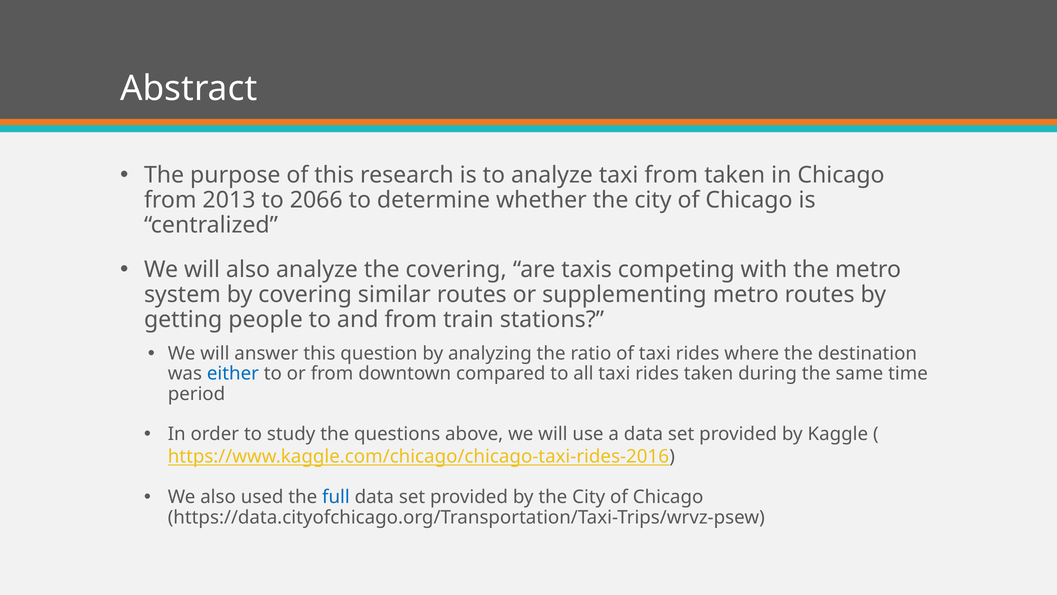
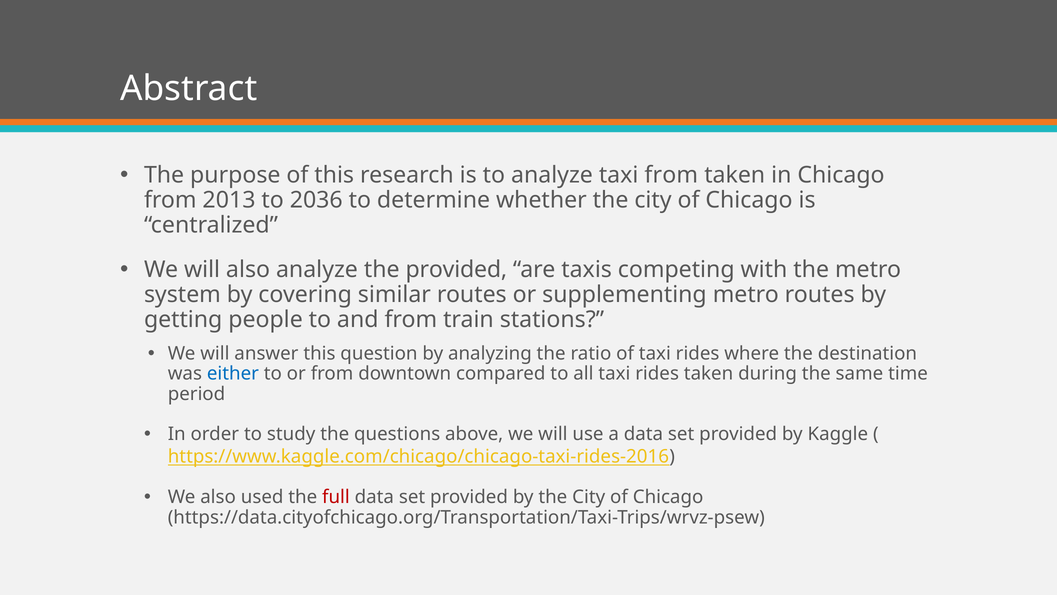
2066: 2066 -> 2036
the covering: covering -> provided
full colour: blue -> red
